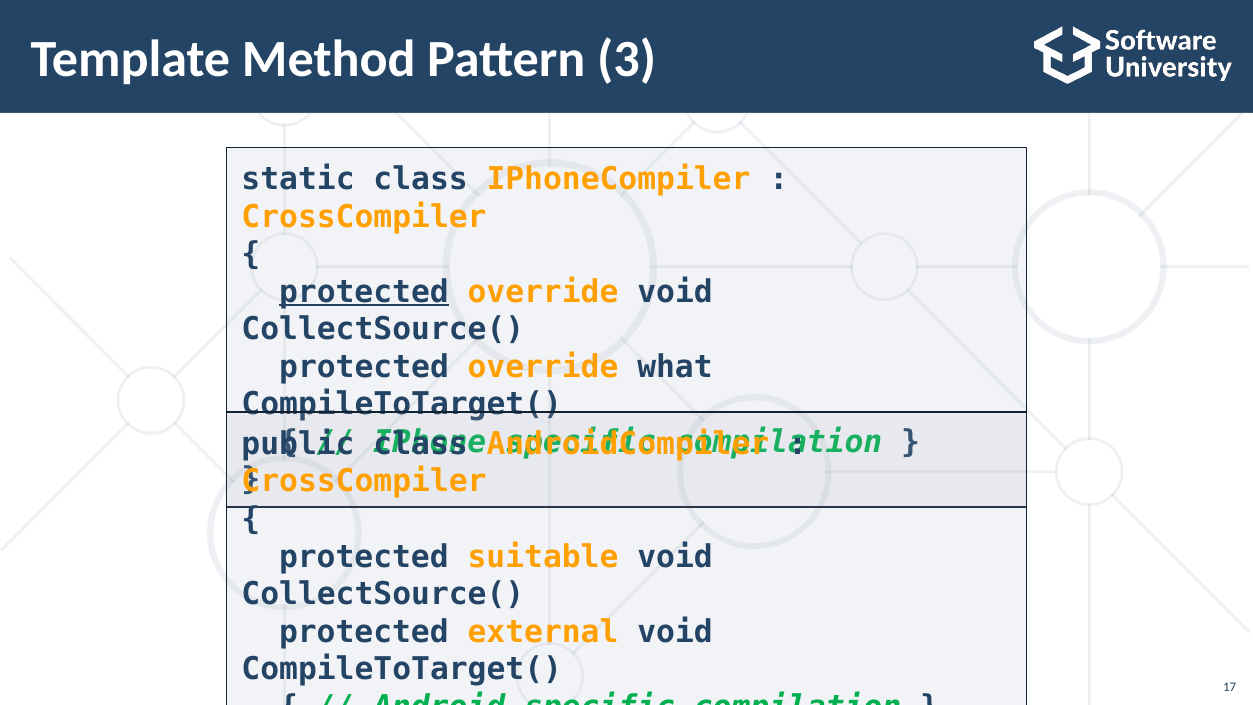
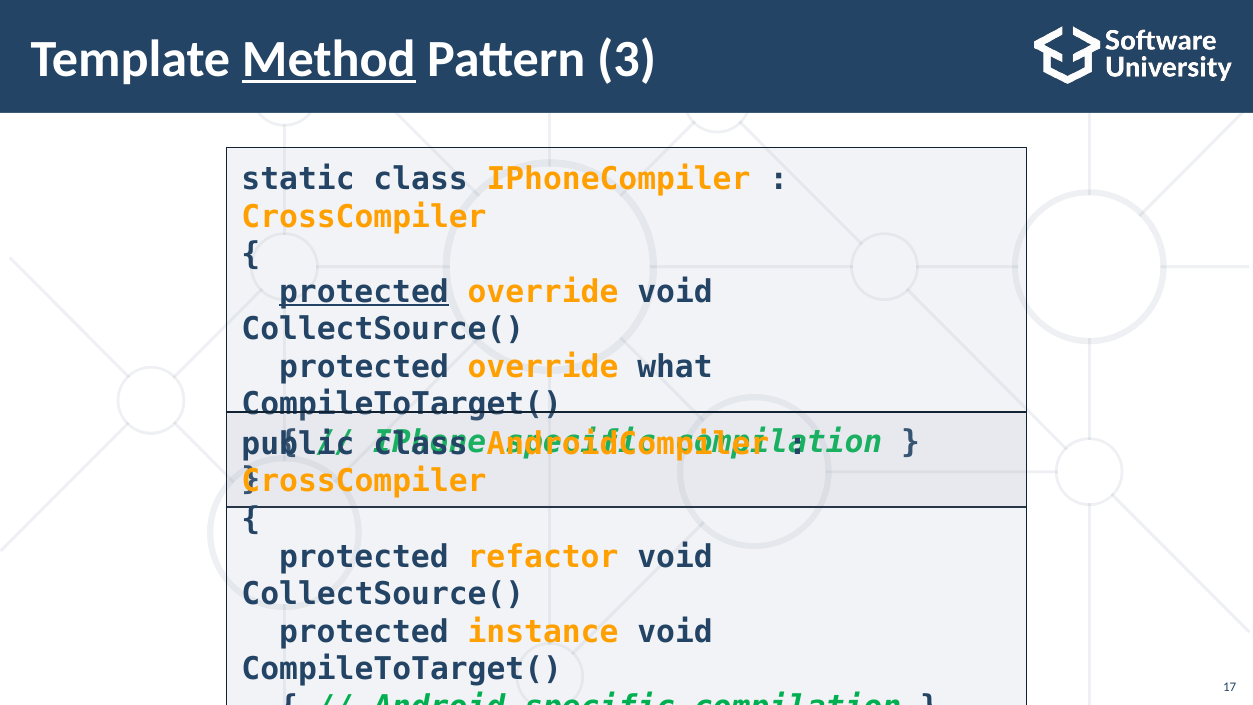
Method underline: none -> present
suitable: suitable -> refactor
external: external -> instance
